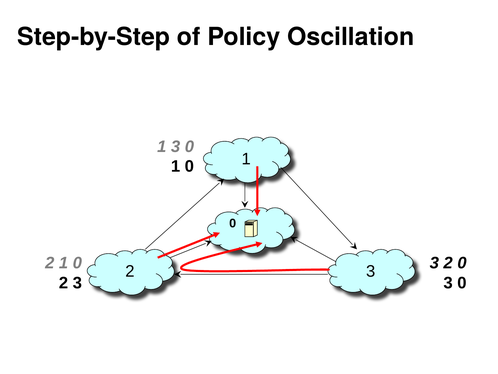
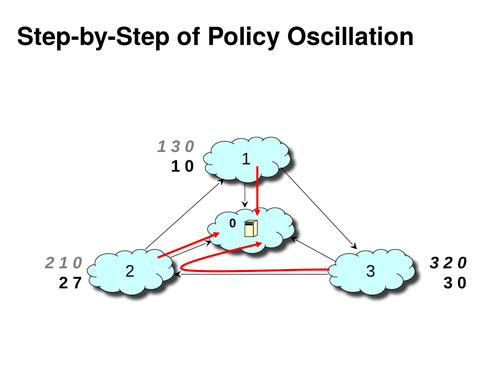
3 at (77, 282): 3 -> 7
